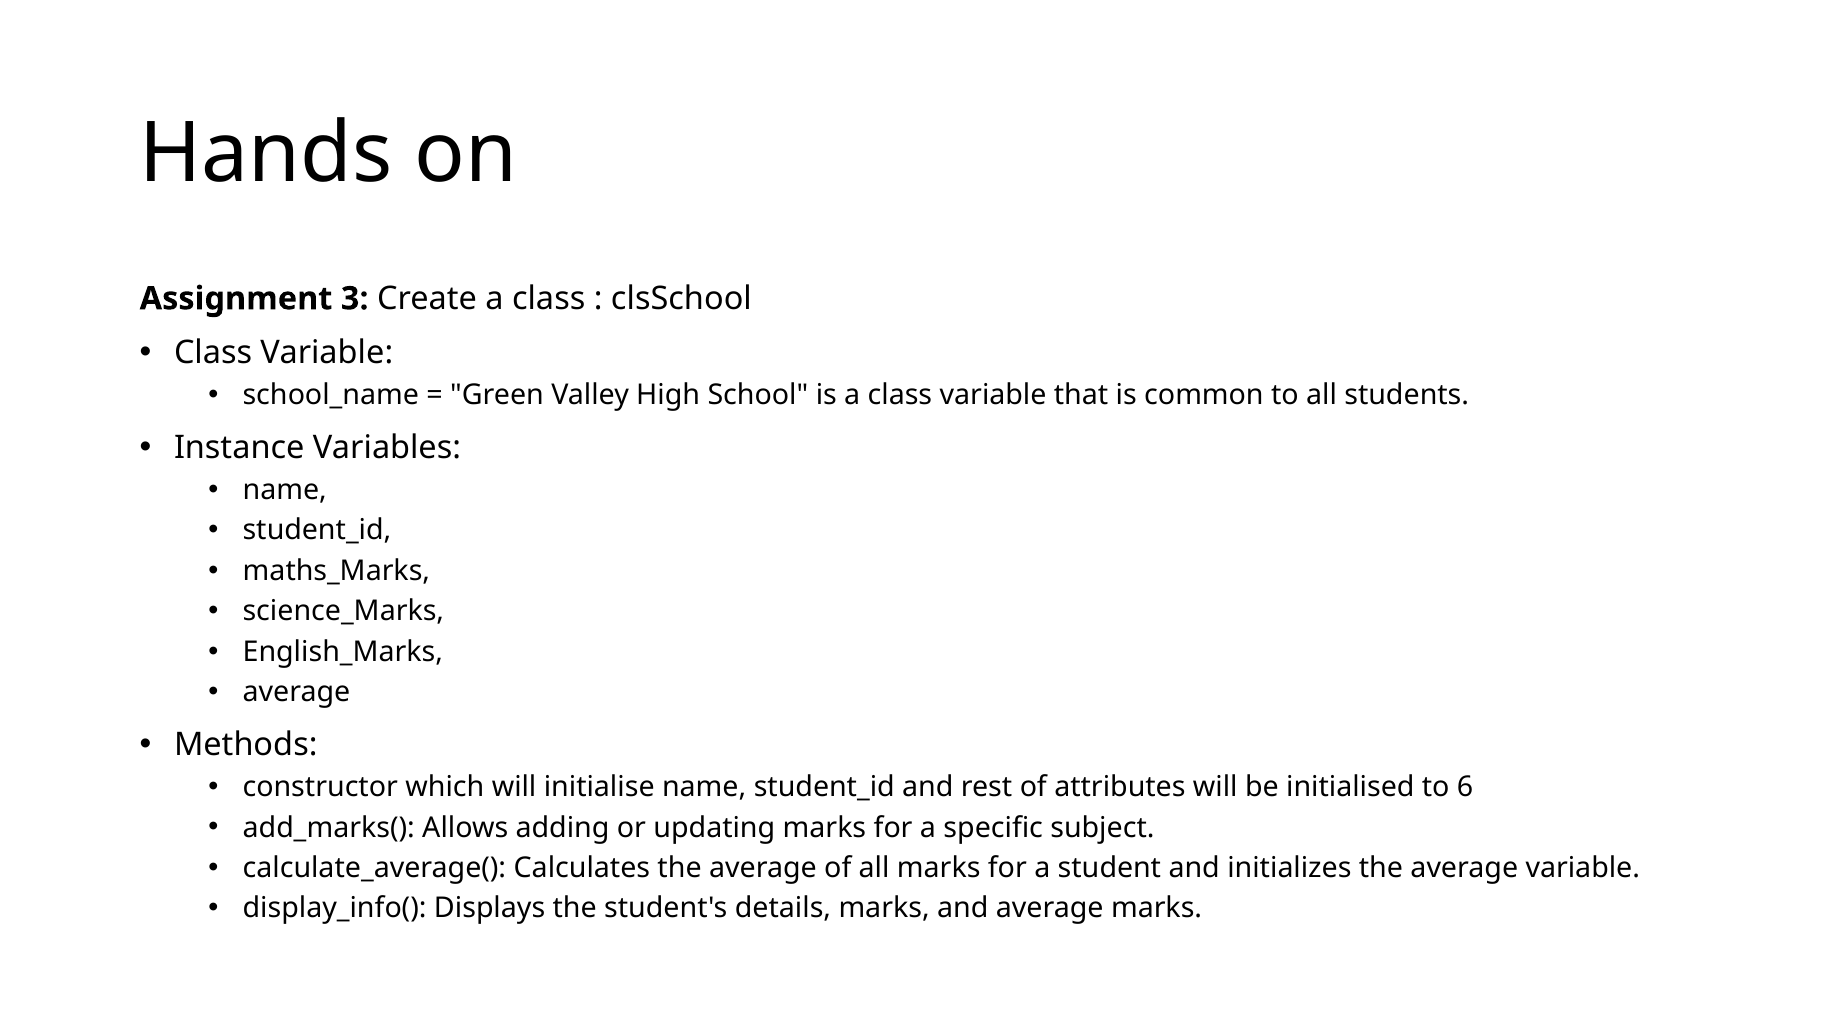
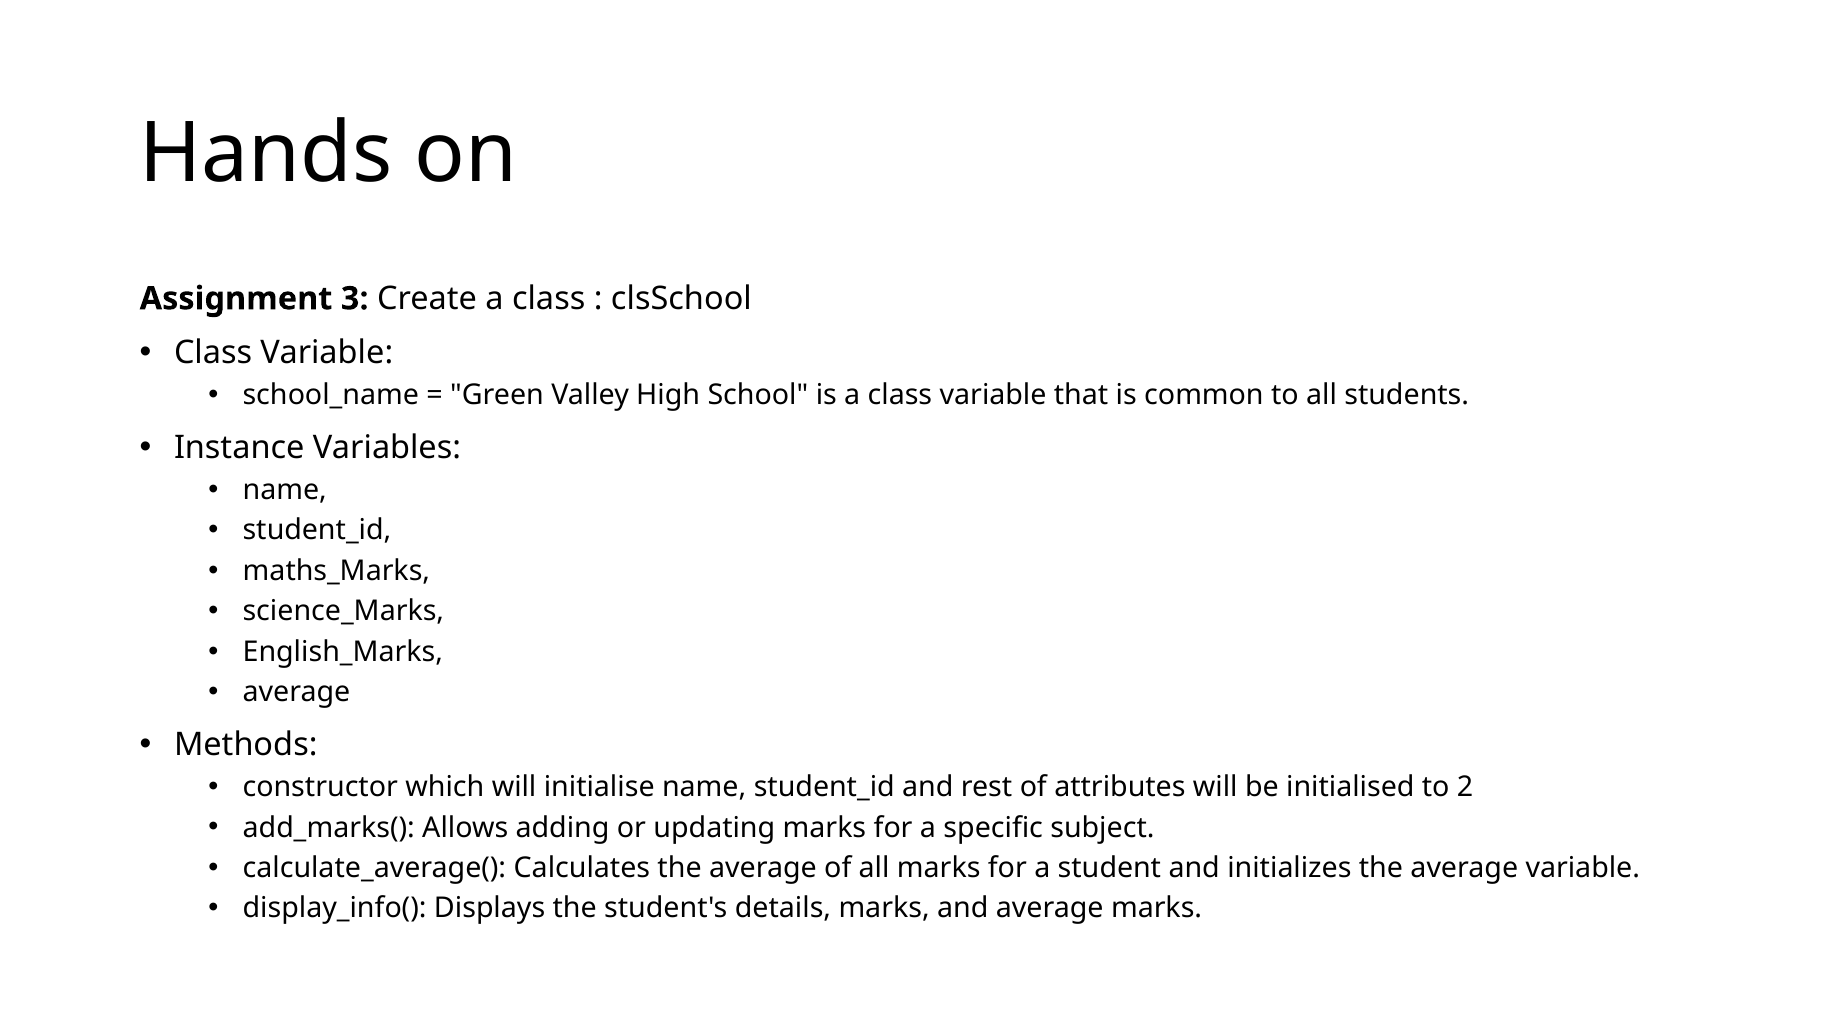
6: 6 -> 2
